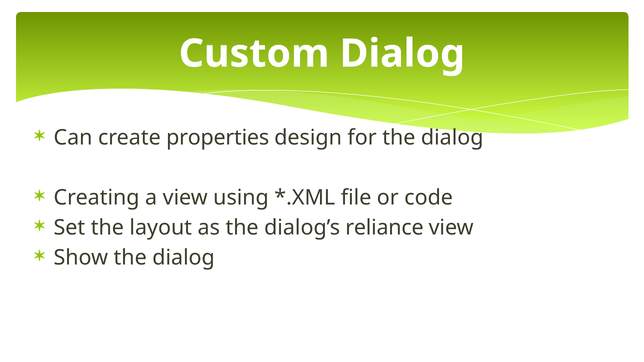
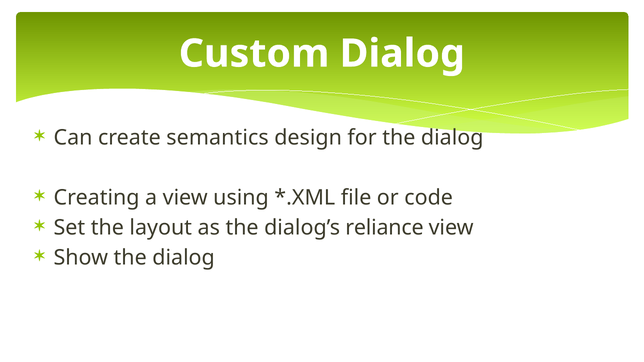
properties: properties -> semantics
